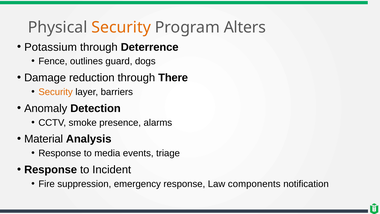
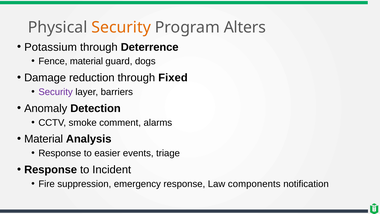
Fence outlines: outlines -> material
There: There -> Fixed
Security at (56, 92) colour: orange -> purple
presence: presence -> comment
media: media -> easier
